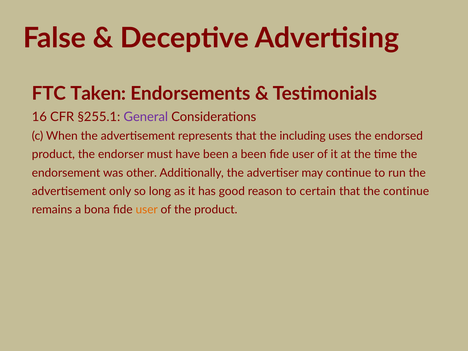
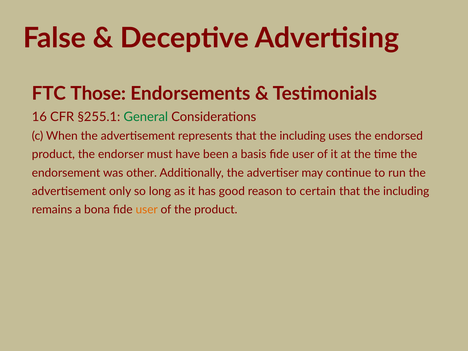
Taken: Taken -> Those
General colour: purple -> green
a been: been -> basis
continue at (406, 191): continue -> including
